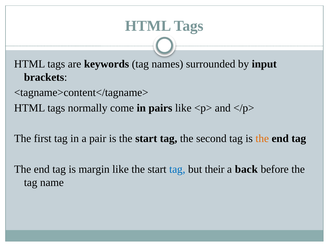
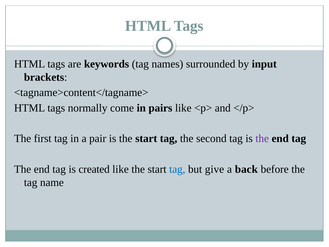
the at (262, 138) colour: orange -> purple
margin: margin -> created
their: their -> give
